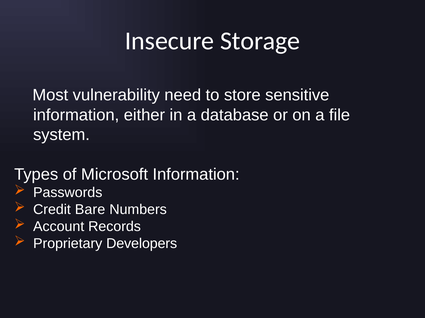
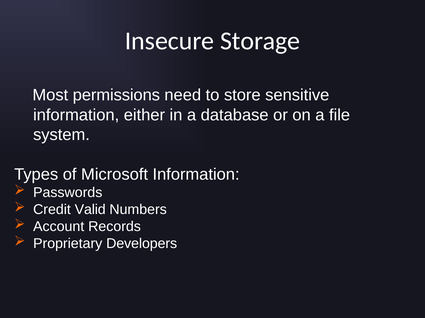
vulnerability: vulnerability -> permissions
Bare: Bare -> Valid
